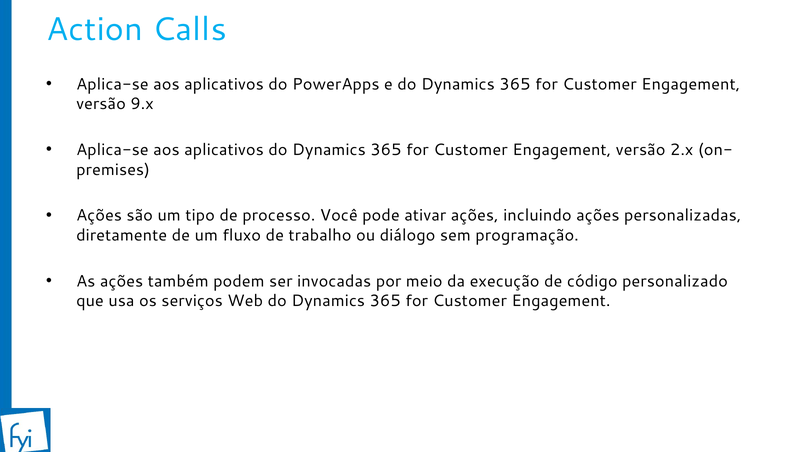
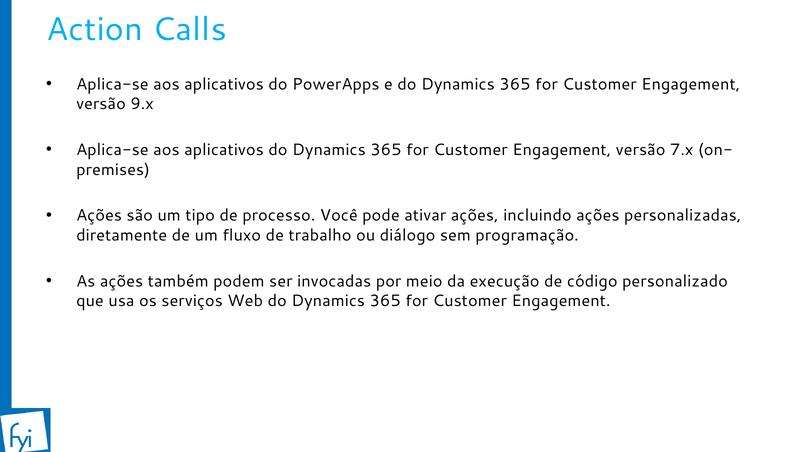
2.x: 2.x -> 7.x
